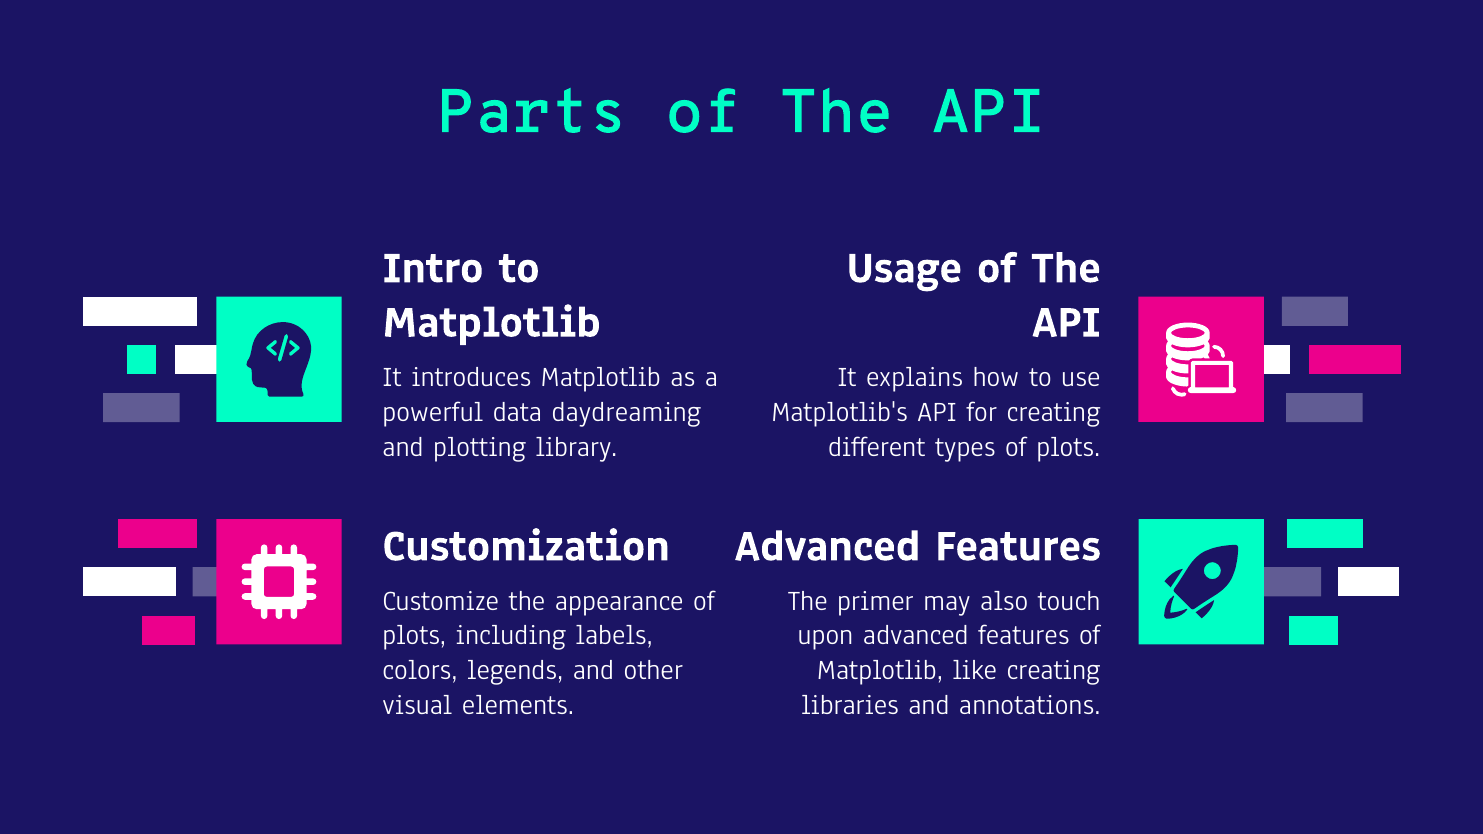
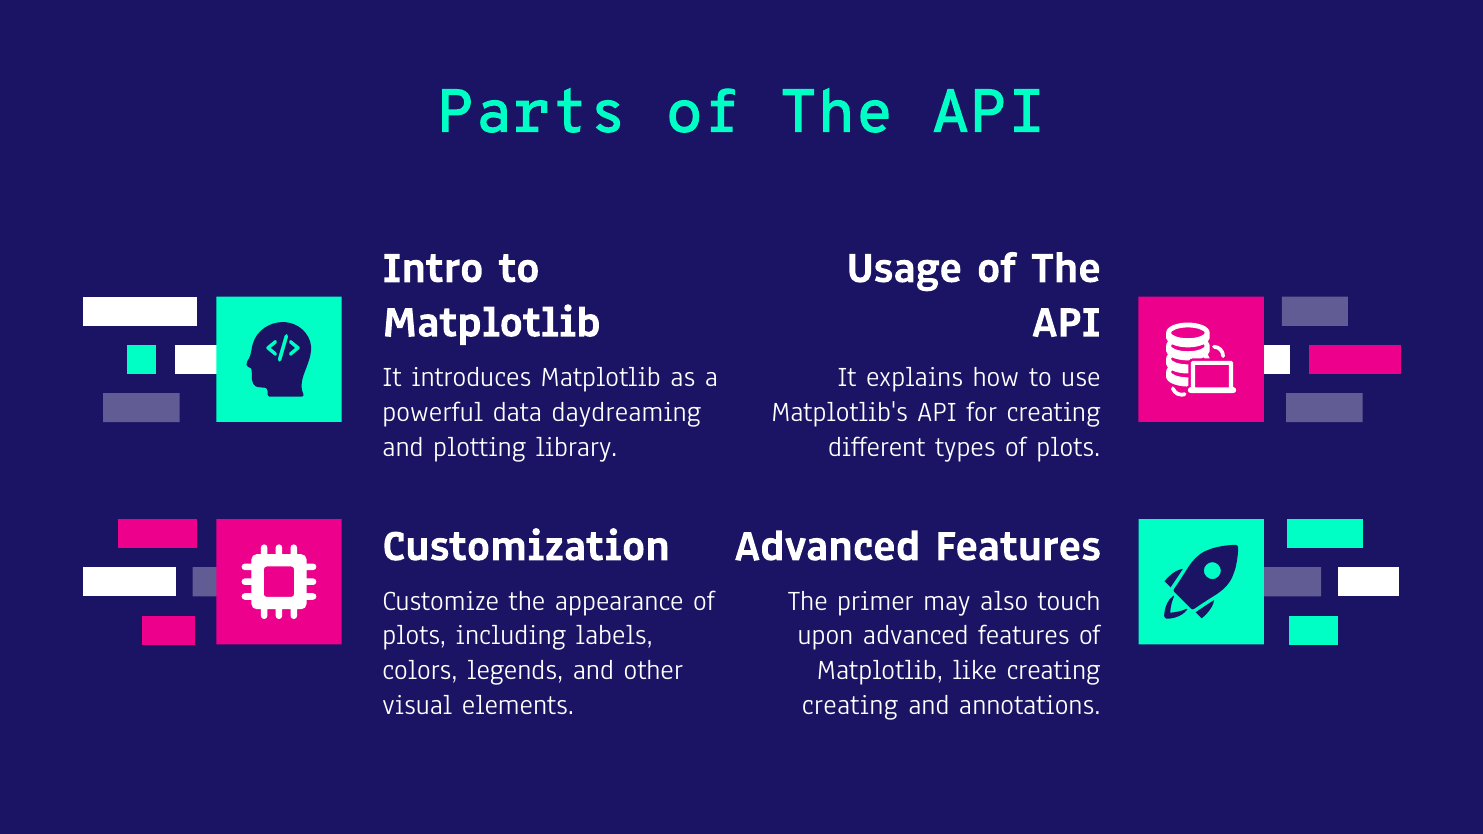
libraries at (850, 705): libraries -> creating
